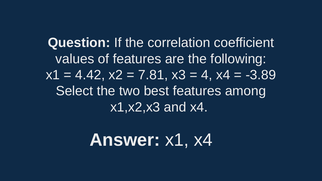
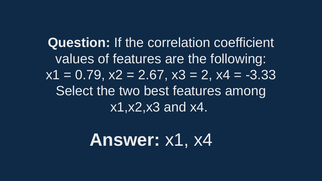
4.42: 4.42 -> 0.79
7.81: 7.81 -> 2.67
4: 4 -> 2
-3.89: -3.89 -> -3.33
